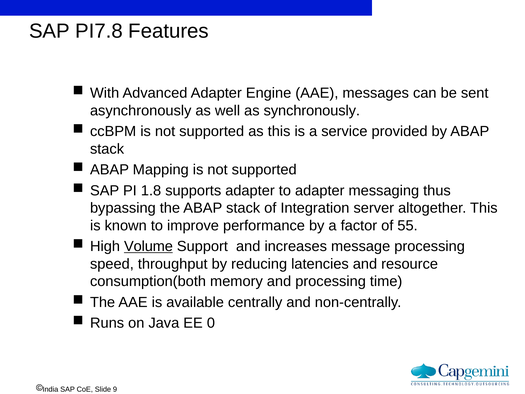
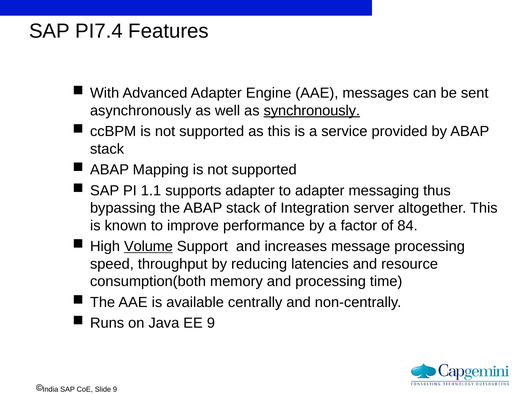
PI7.8: PI7.8 -> PI7.4
synchronously underline: none -> present
1.8: 1.8 -> 1.1
55: 55 -> 84
EE 0: 0 -> 9
